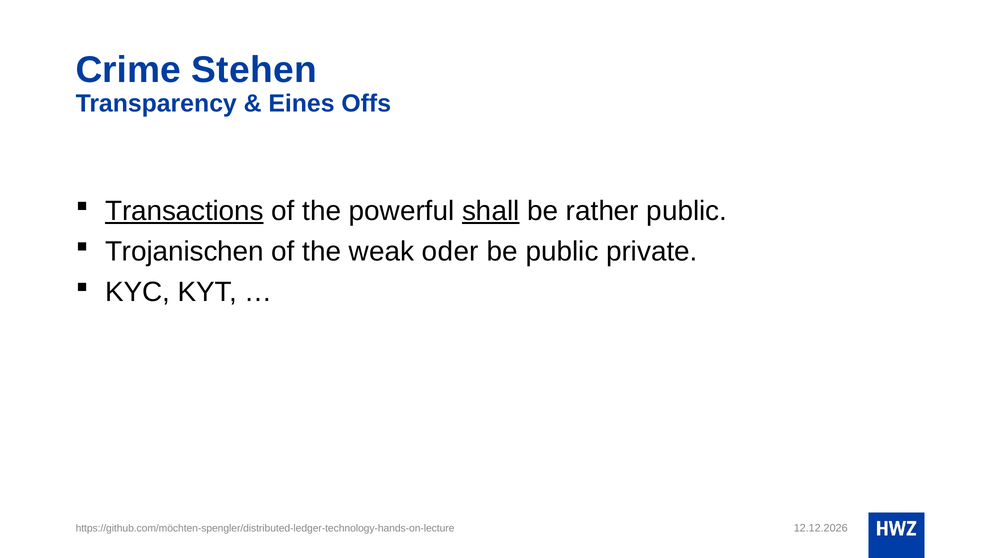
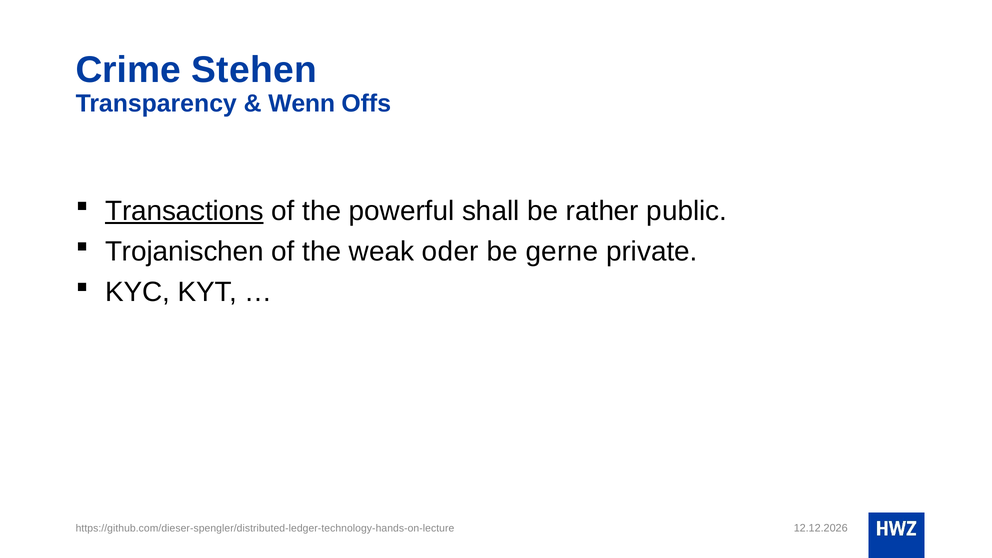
Eines: Eines -> Wenn
shall underline: present -> none
be public: public -> gerne
https://github.com/möchten-spengler/distributed-ledger-technology-hands-on-lecture: https://github.com/möchten-spengler/distributed-ledger-technology-hands-on-lecture -> https://github.com/dieser-spengler/distributed-ledger-technology-hands-on-lecture
